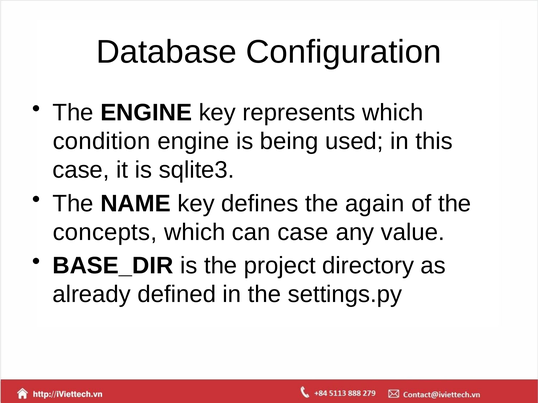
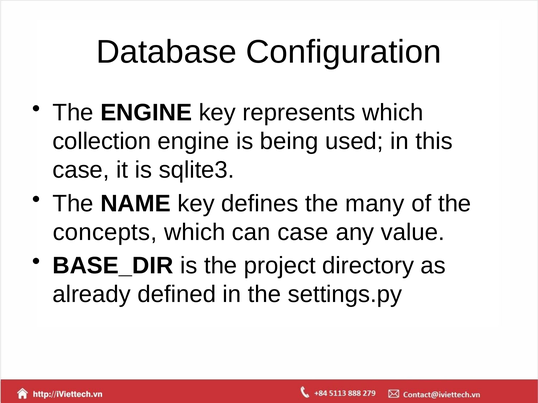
condition: condition -> collection
again: again -> many
